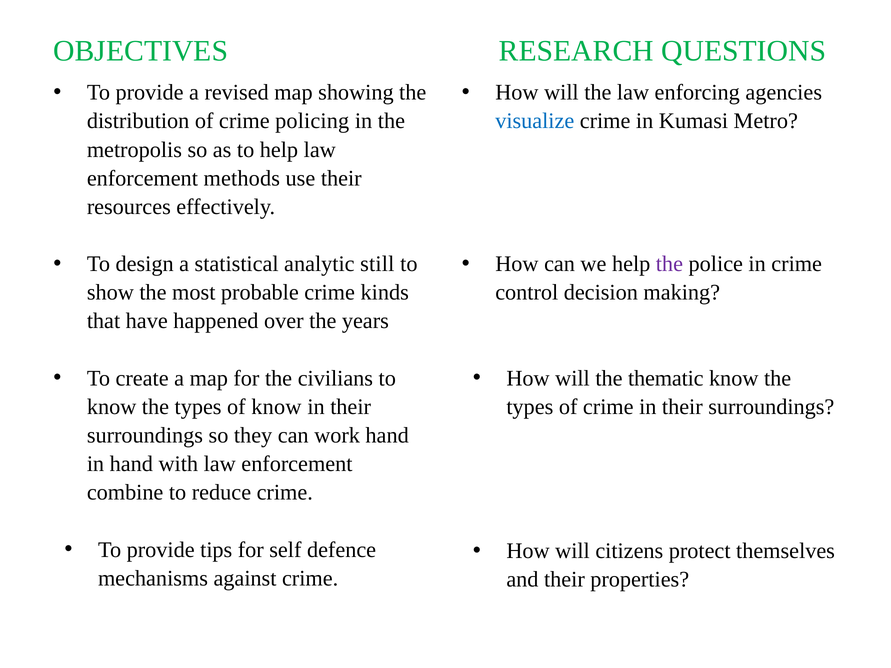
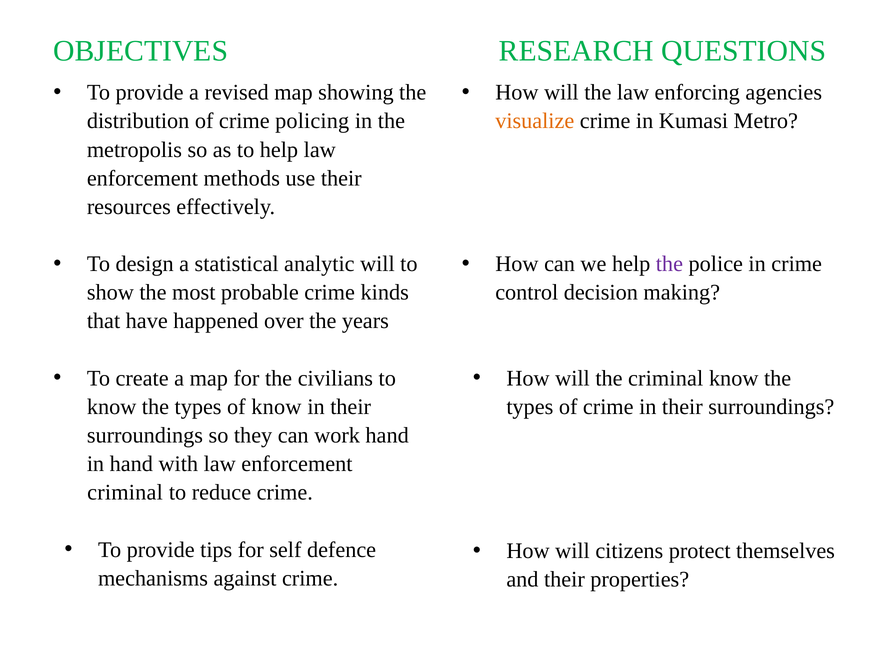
visualize colour: blue -> orange
analytic still: still -> will
the thematic: thematic -> criminal
combine at (125, 493): combine -> criminal
